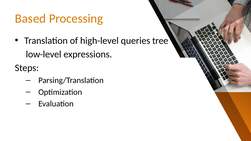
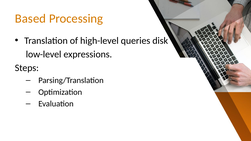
tree: tree -> disk
